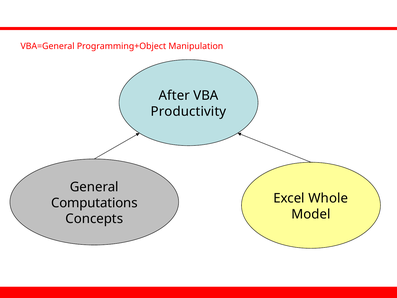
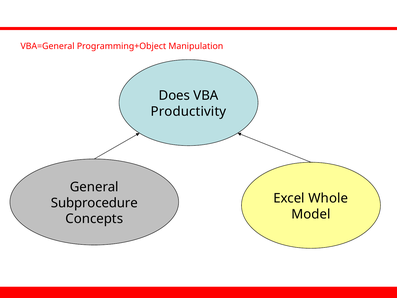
After: After -> Does
Computations: Computations -> Subprocedure
